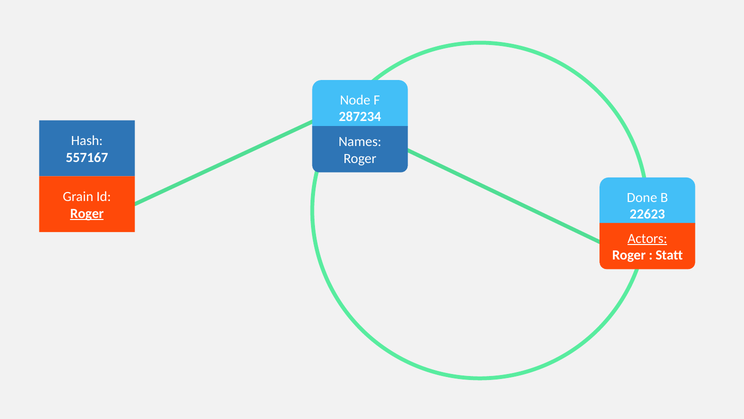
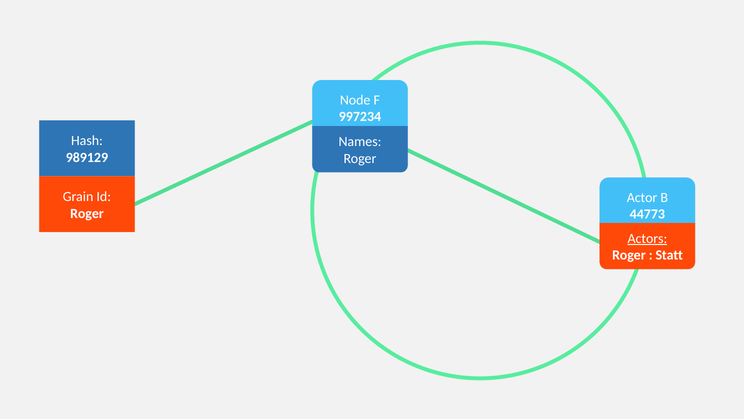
287234: 287234 -> 997234
557167: 557167 -> 989129
Done: Done -> Actor
Roger at (87, 213) underline: present -> none
22623: 22623 -> 44773
